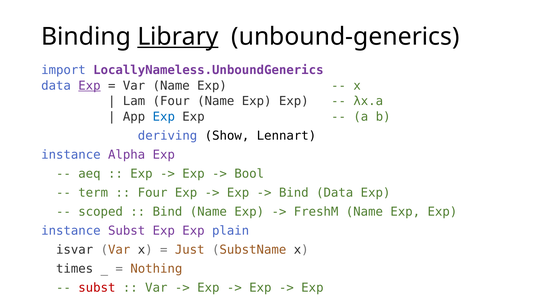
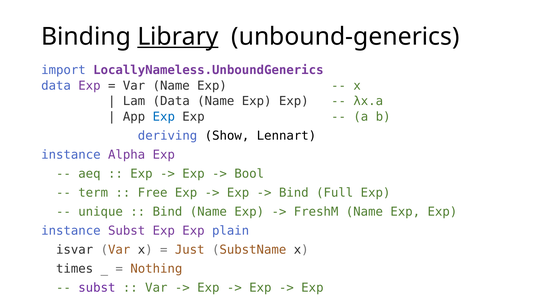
Exp at (89, 86) underline: present -> none
Lam Four: Four -> Data
Four at (153, 193): Four -> Free
Bind Data: Data -> Full
scoped: scoped -> unique
subst at (97, 288) colour: red -> purple
